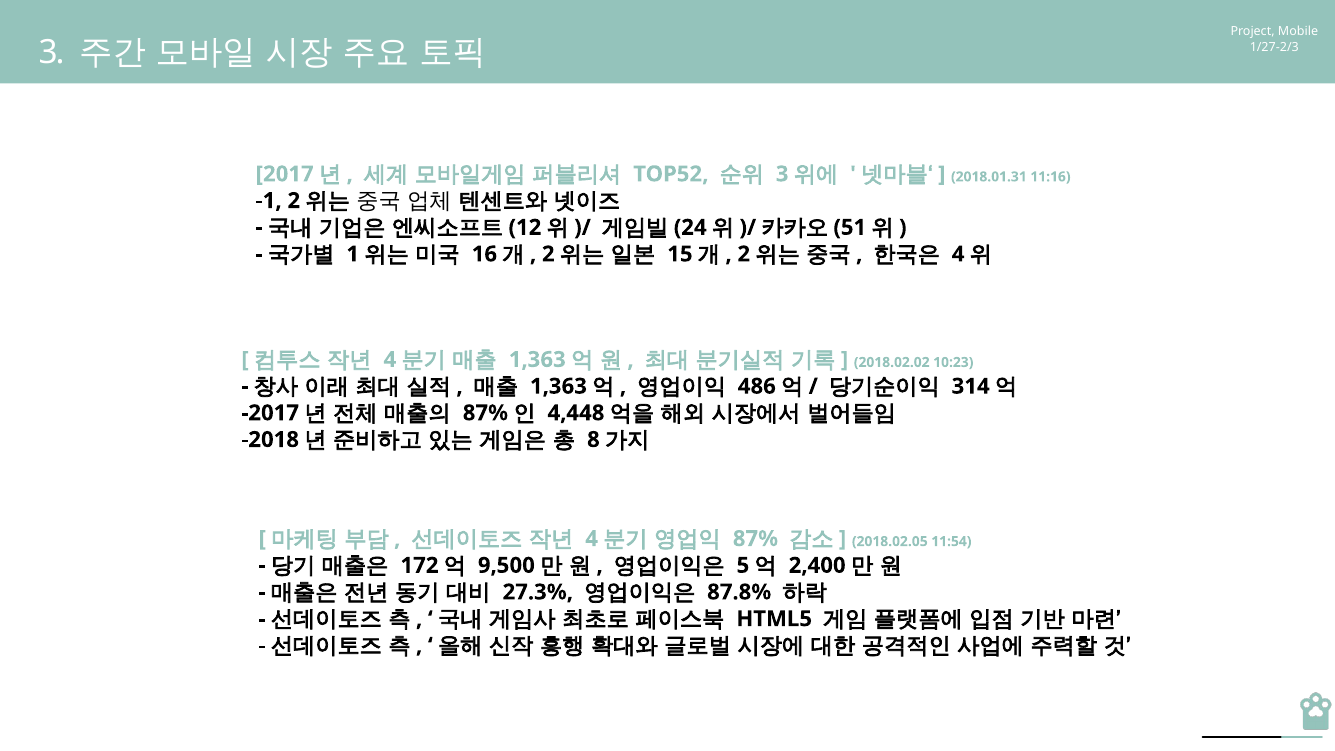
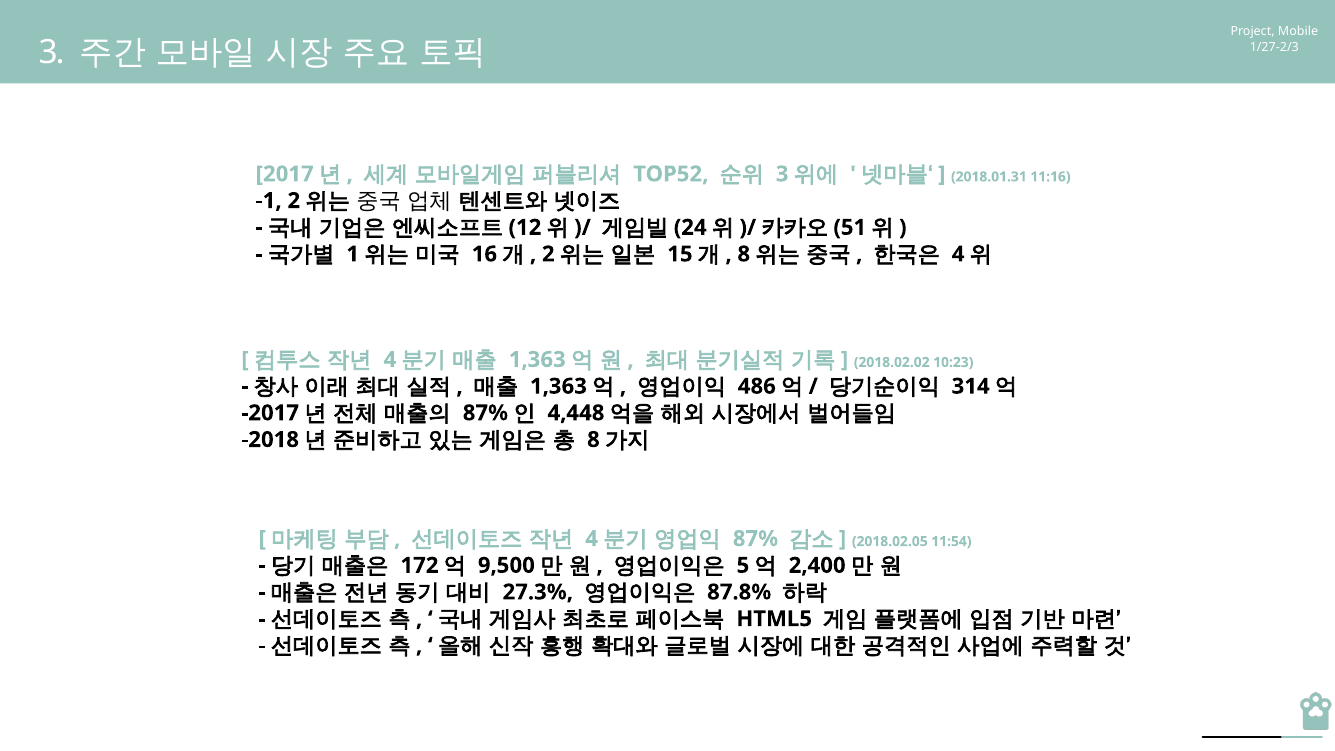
2 at (744, 254): 2 -> 8
